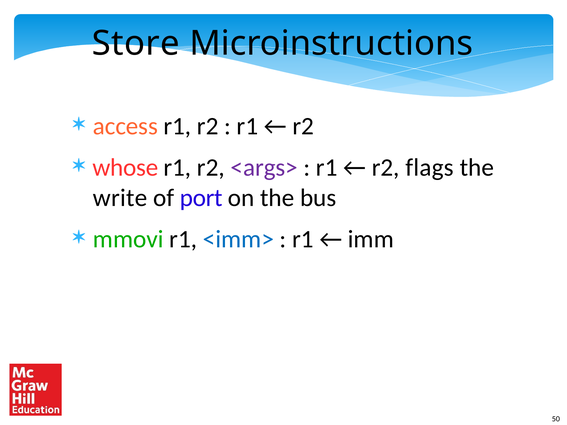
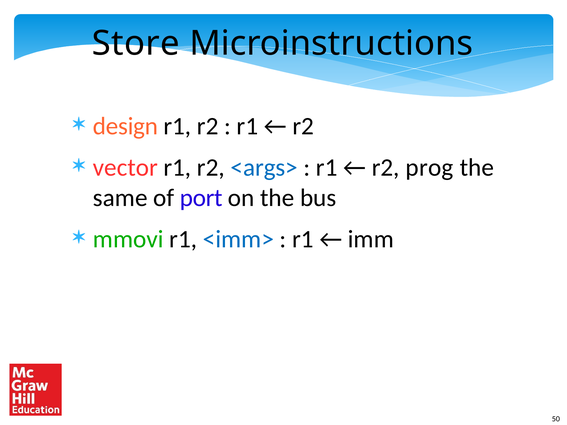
access: access -> design
whose: whose -> vector
<args> colour: purple -> blue
flags: flags -> prog
write: write -> same
